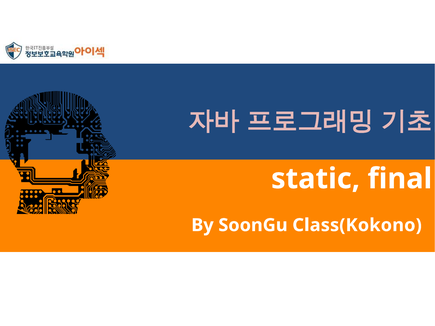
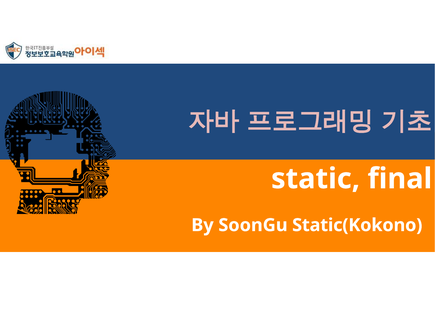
Class(Kokono: Class(Kokono -> Static(Kokono
